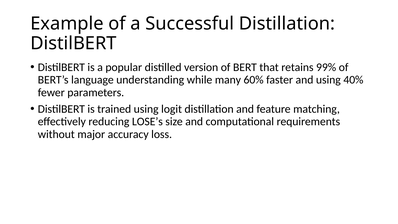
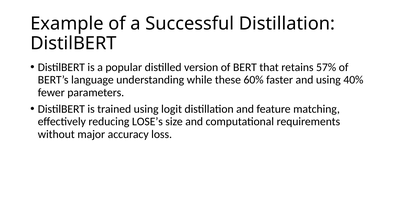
99%: 99% -> 57%
many: many -> these
